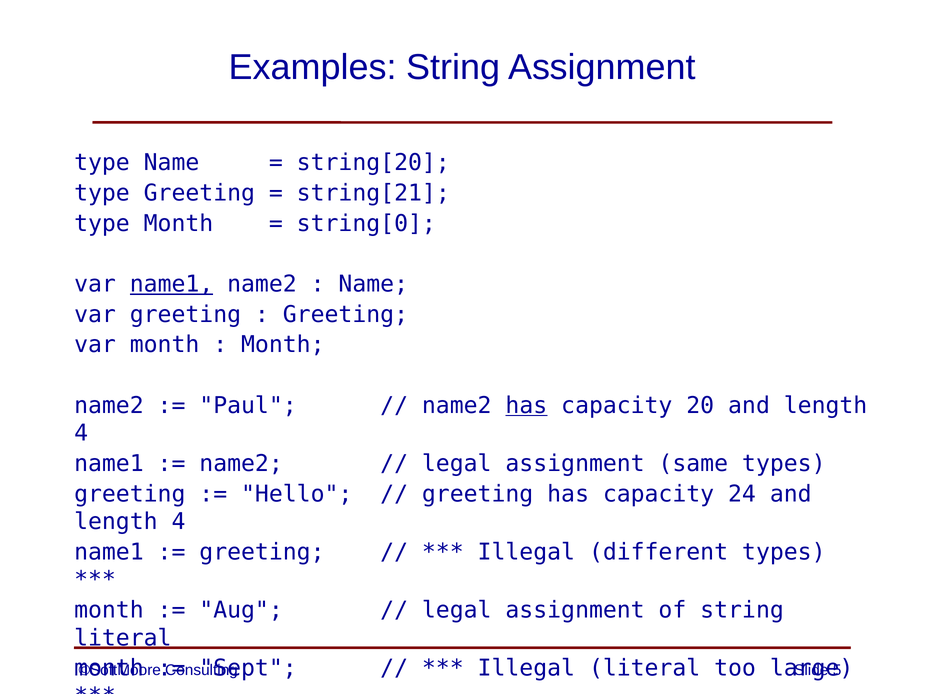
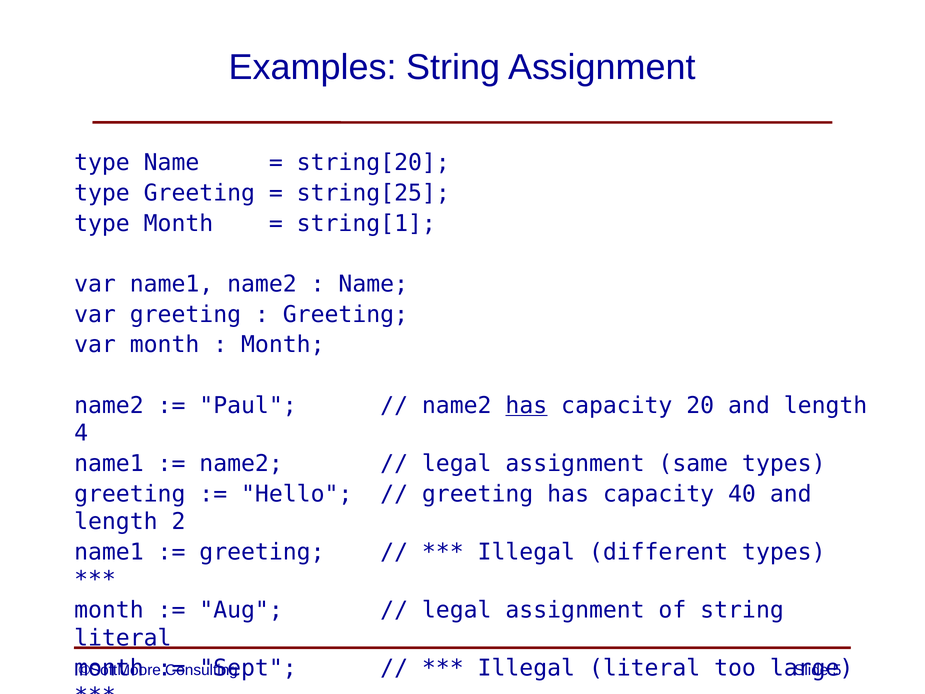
string[21: string[21 -> string[25
string[0: string[0 -> string[1
name1 at (172, 284) underline: present -> none
24: 24 -> 40
4 at (179, 522): 4 -> 2
